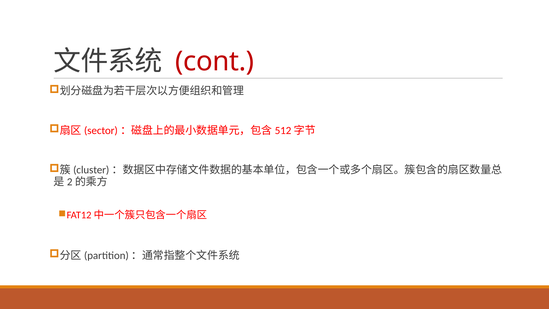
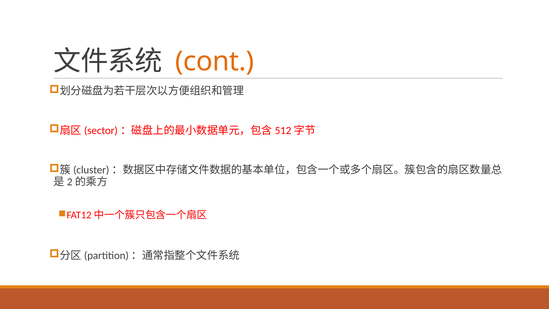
cont colour: red -> orange
